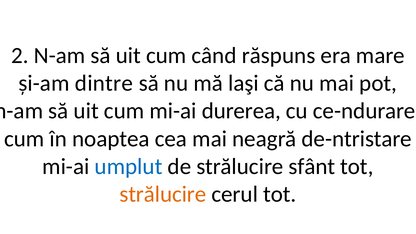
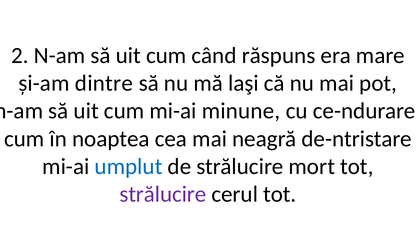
durerea: durerea -> minune
sfânt: sfânt -> mort
strălucire at (163, 194) colour: orange -> purple
